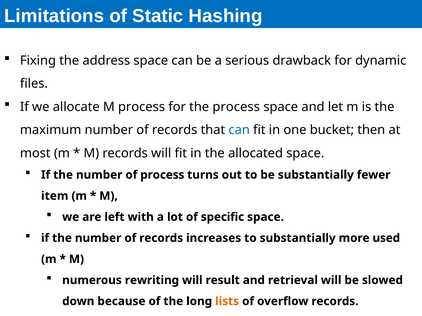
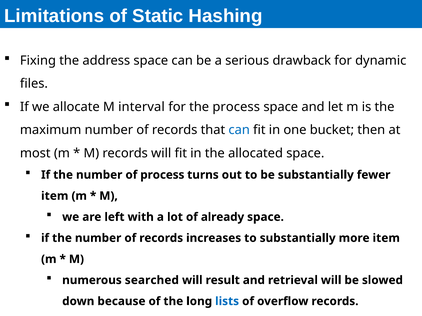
M process: process -> interval
specific: specific -> already
more used: used -> item
rewriting: rewriting -> searched
lists colour: orange -> blue
